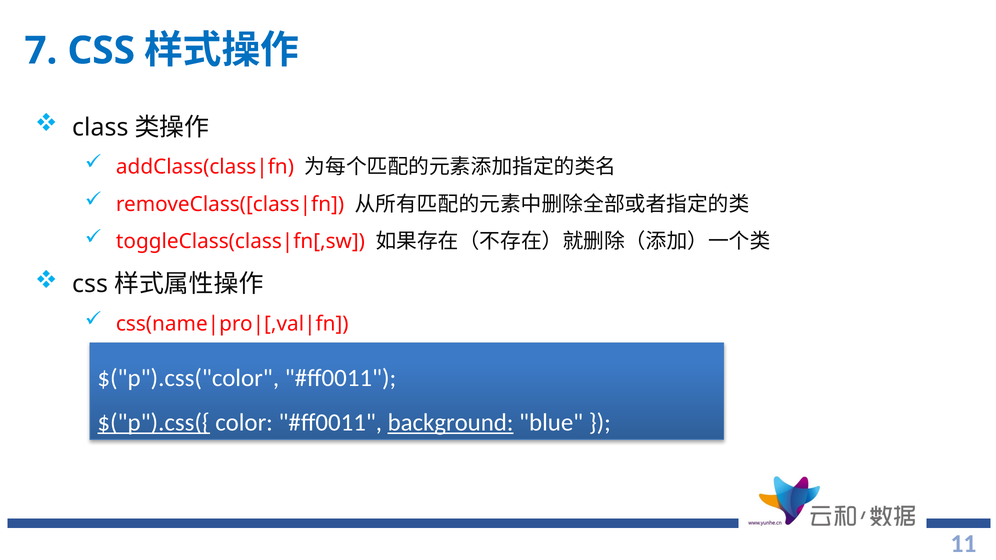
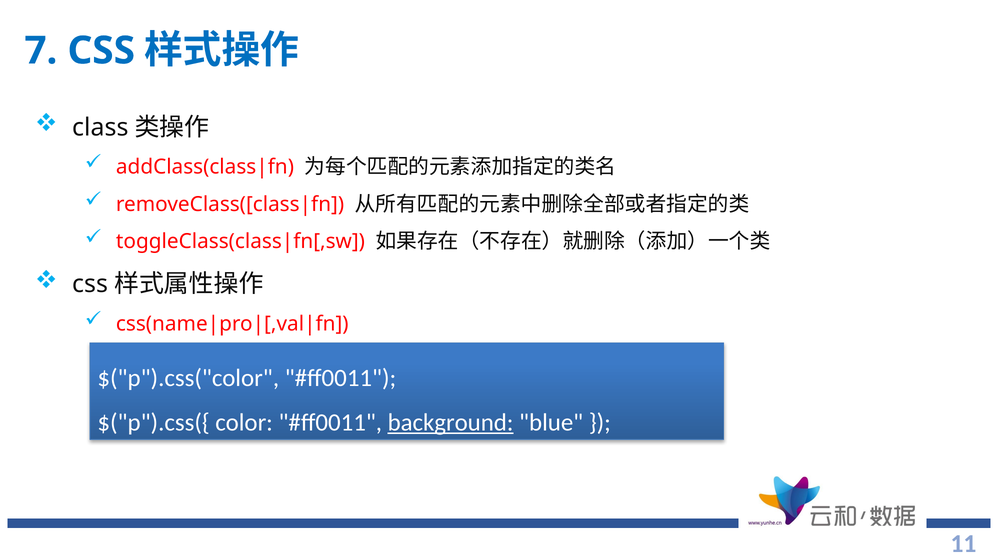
$("p").css({ underline: present -> none
